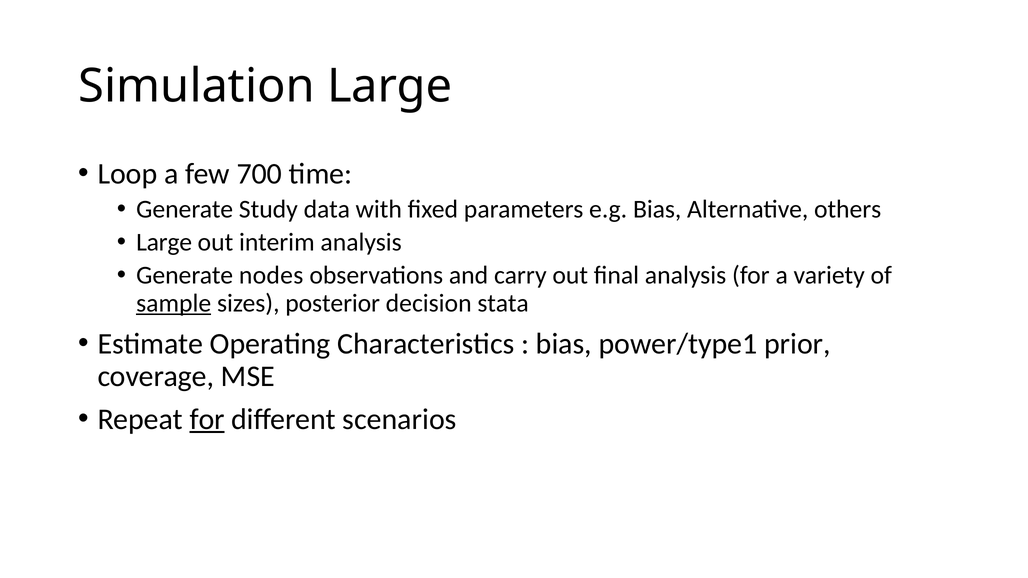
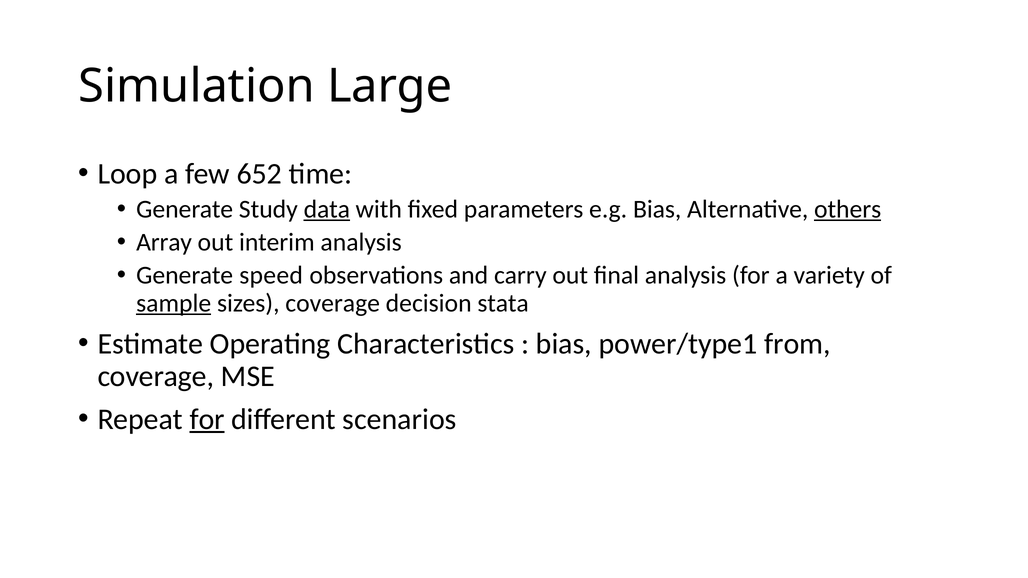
700: 700 -> 652
data underline: none -> present
others underline: none -> present
Large at (164, 242): Large -> Array
nodes: nodes -> speed
sizes posterior: posterior -> coverage
prior: prior -> from
